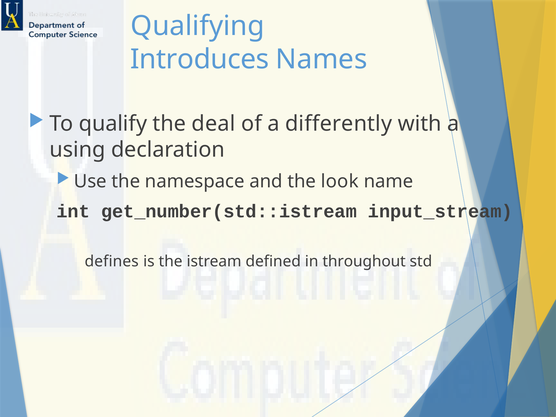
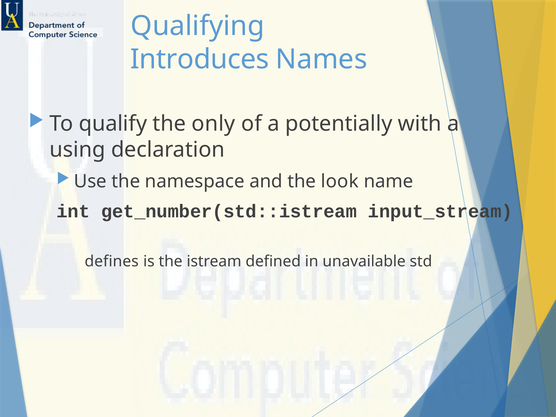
deal: deal -> only
differently: differently -> potentially
throughout: throughout -> unavailable
